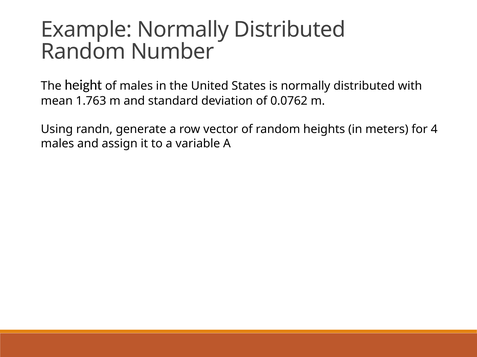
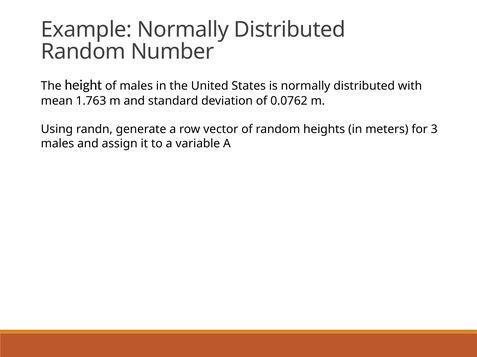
4: 4 -> 3
